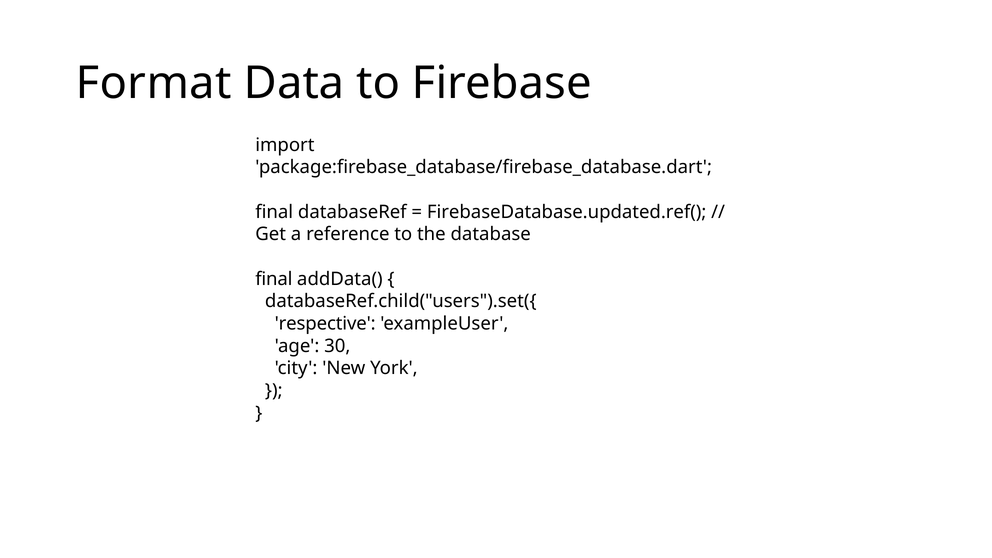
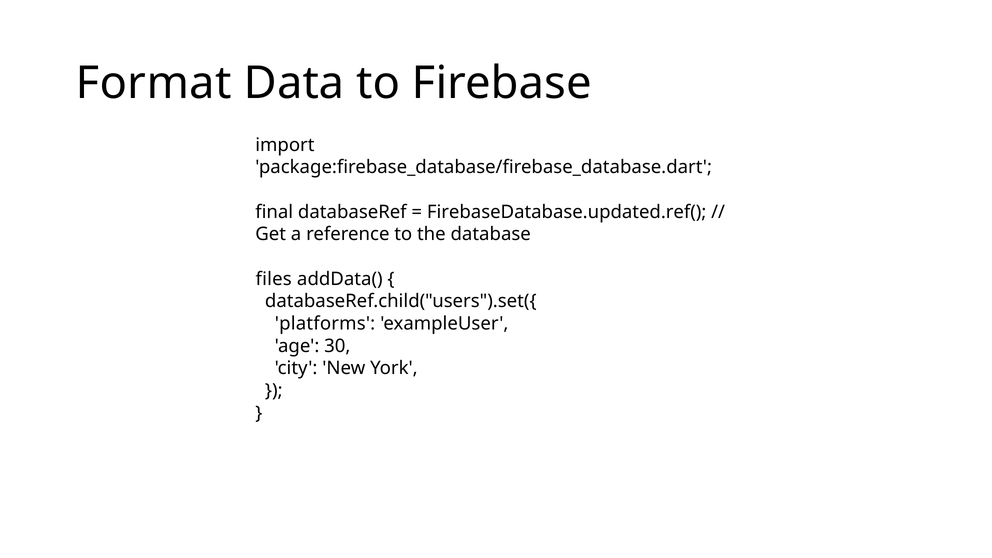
final at (274, 279): final -> files
respective: respective -> platforms
